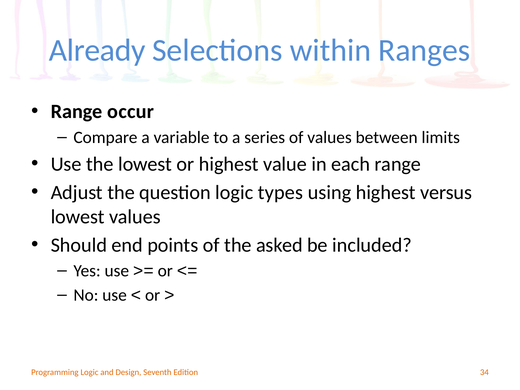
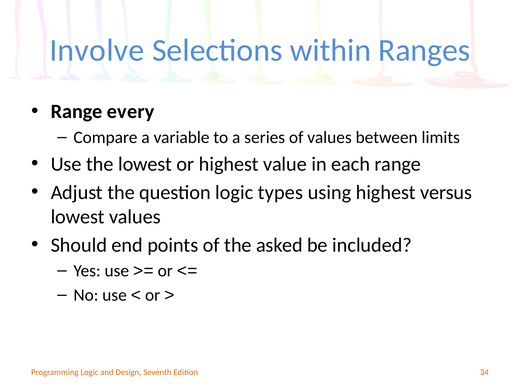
Already: Already -> Involve
occur: occur -> every
